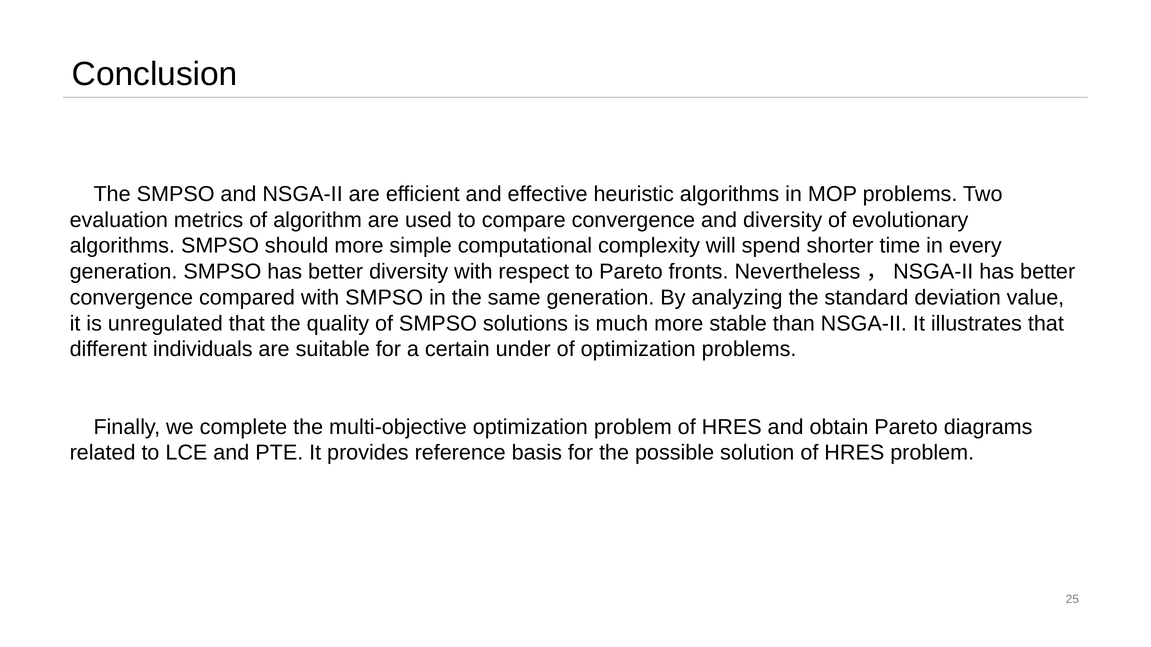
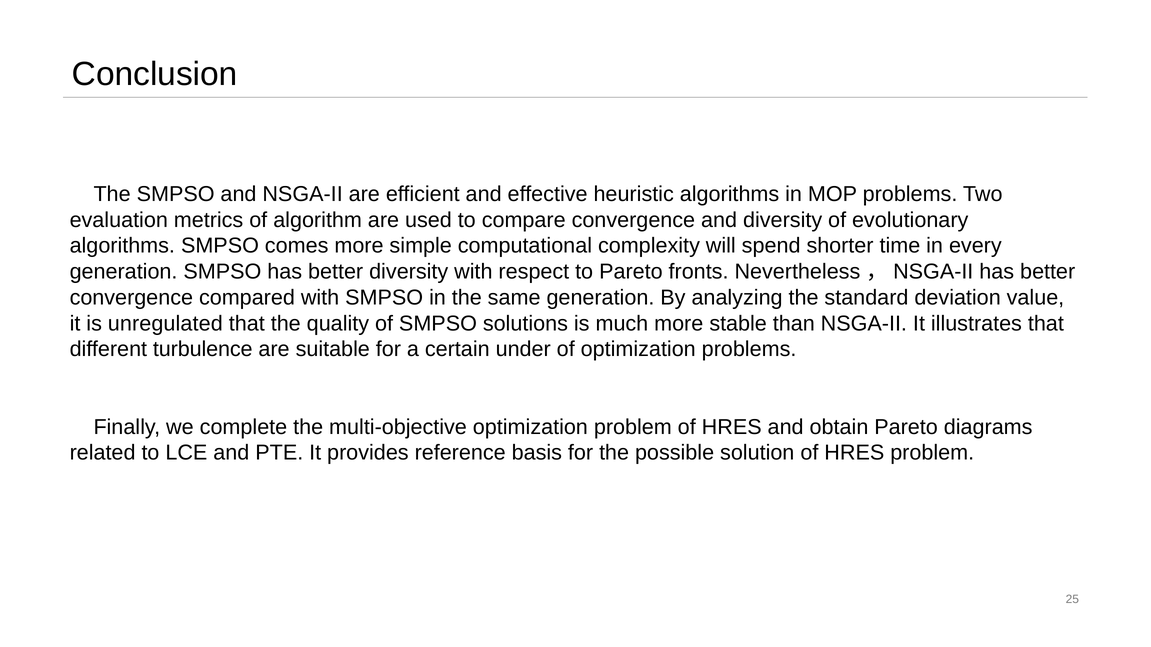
should: should -> comes
individuals: individuals -> turbulence
